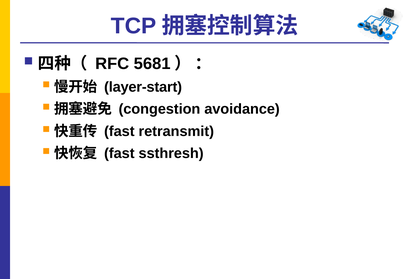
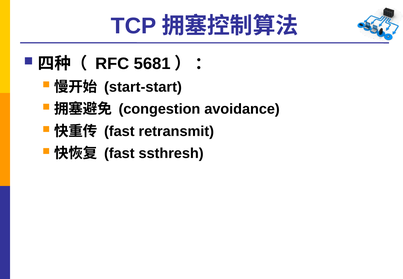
layer-start: layer-start -> start-start
